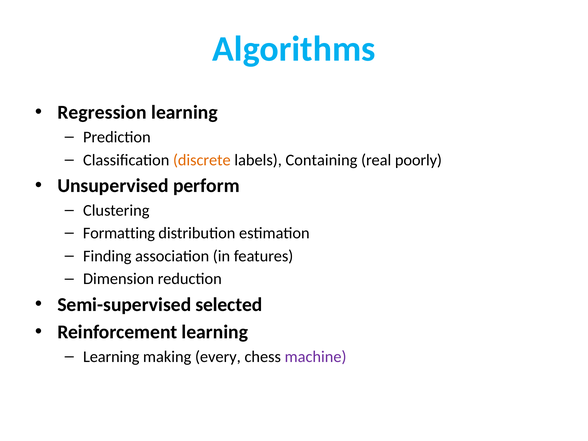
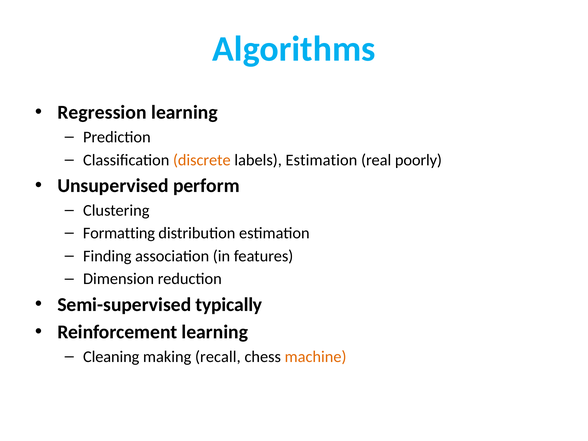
labels Containing: Containing -> Estimation
selected: selected -> typically
Learning at (111, 357): Learning -> Cleaning
every: every -> recall
machine colour: purple -> orange
